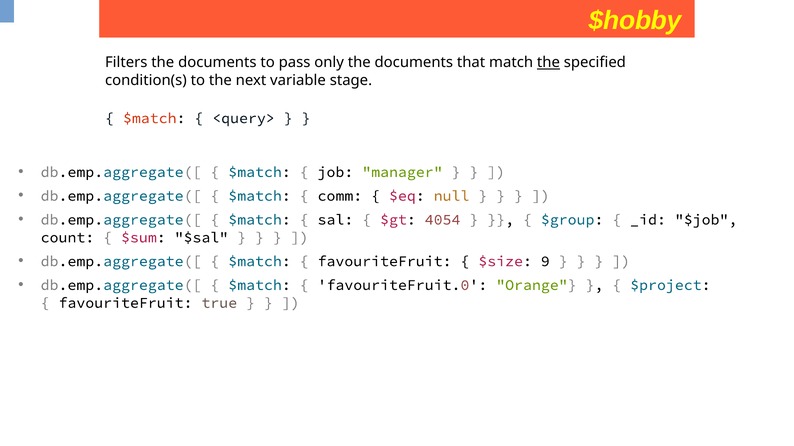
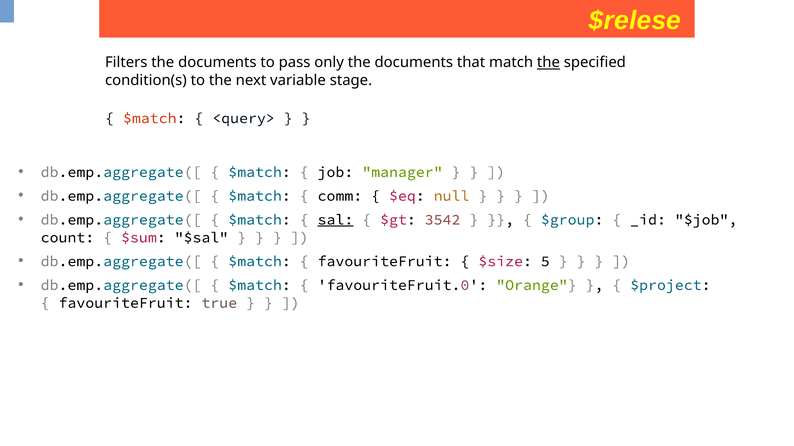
$hobby: $hobby -> $relese
sal underline: none -> present
4054: 4054 -> 3542
9: 9 -> 5
